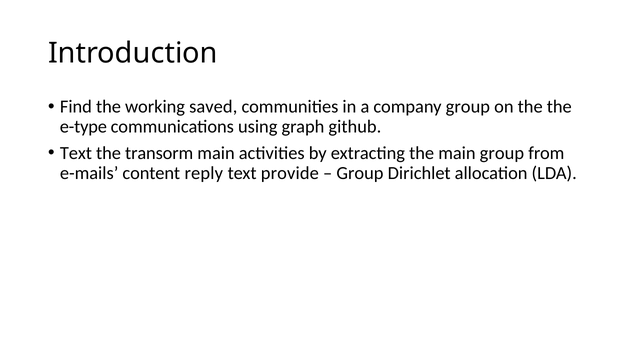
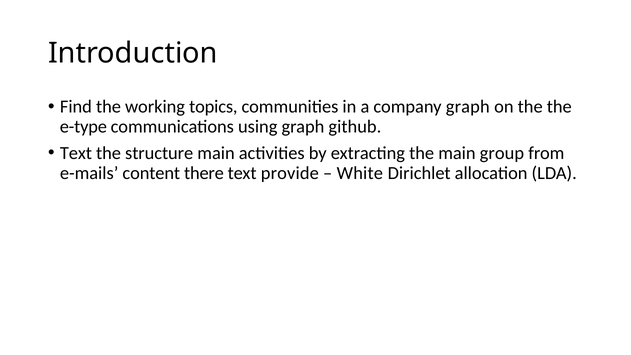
saved: saved -> topics
company group: group -> graph
transorm: transorm -> structure
reply: reply -> there
Group at (360, 173): Group -> White
